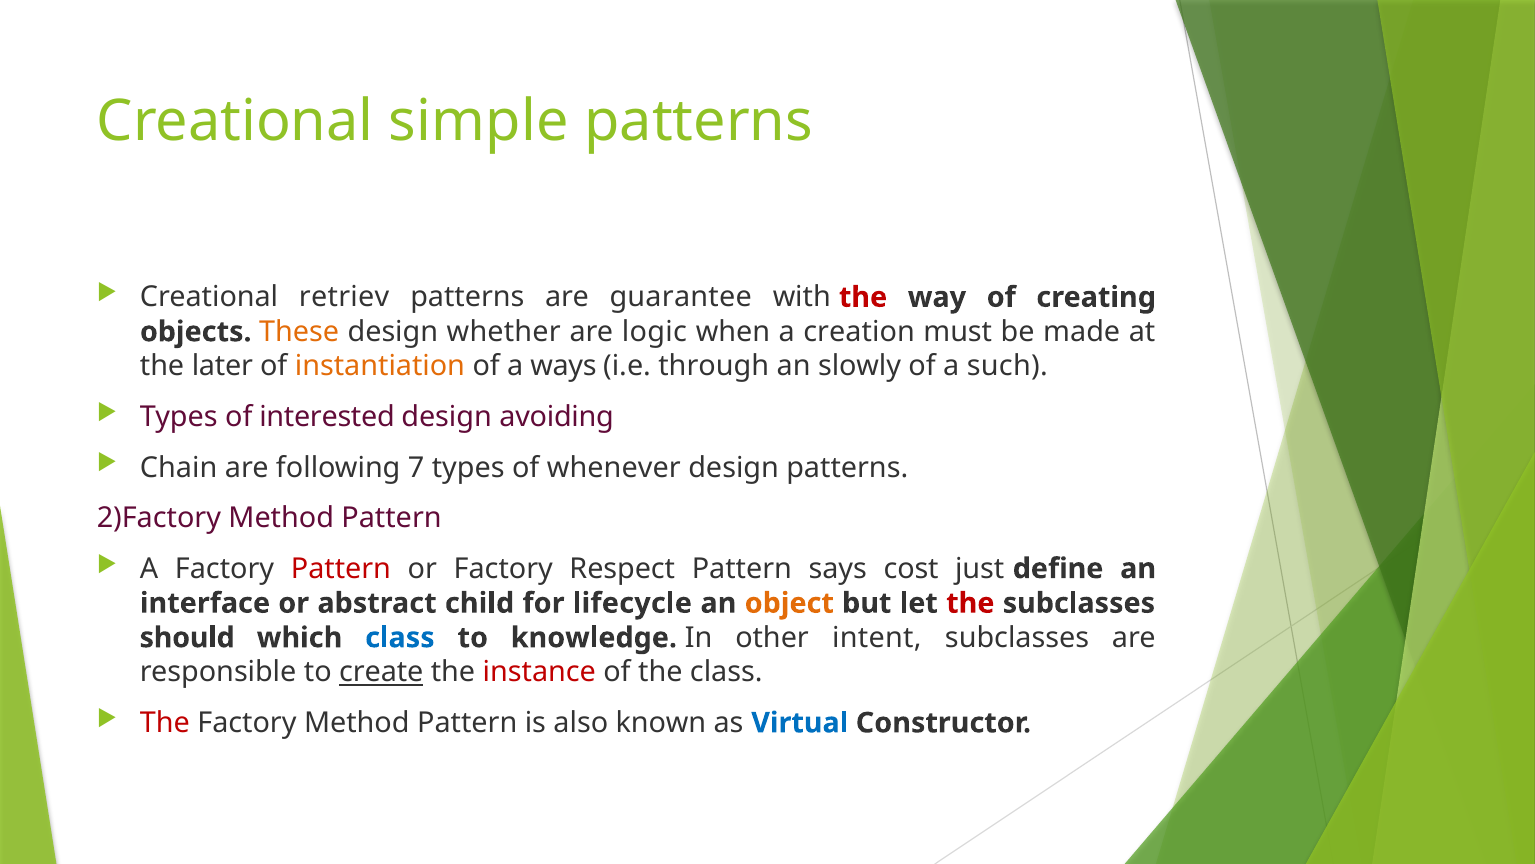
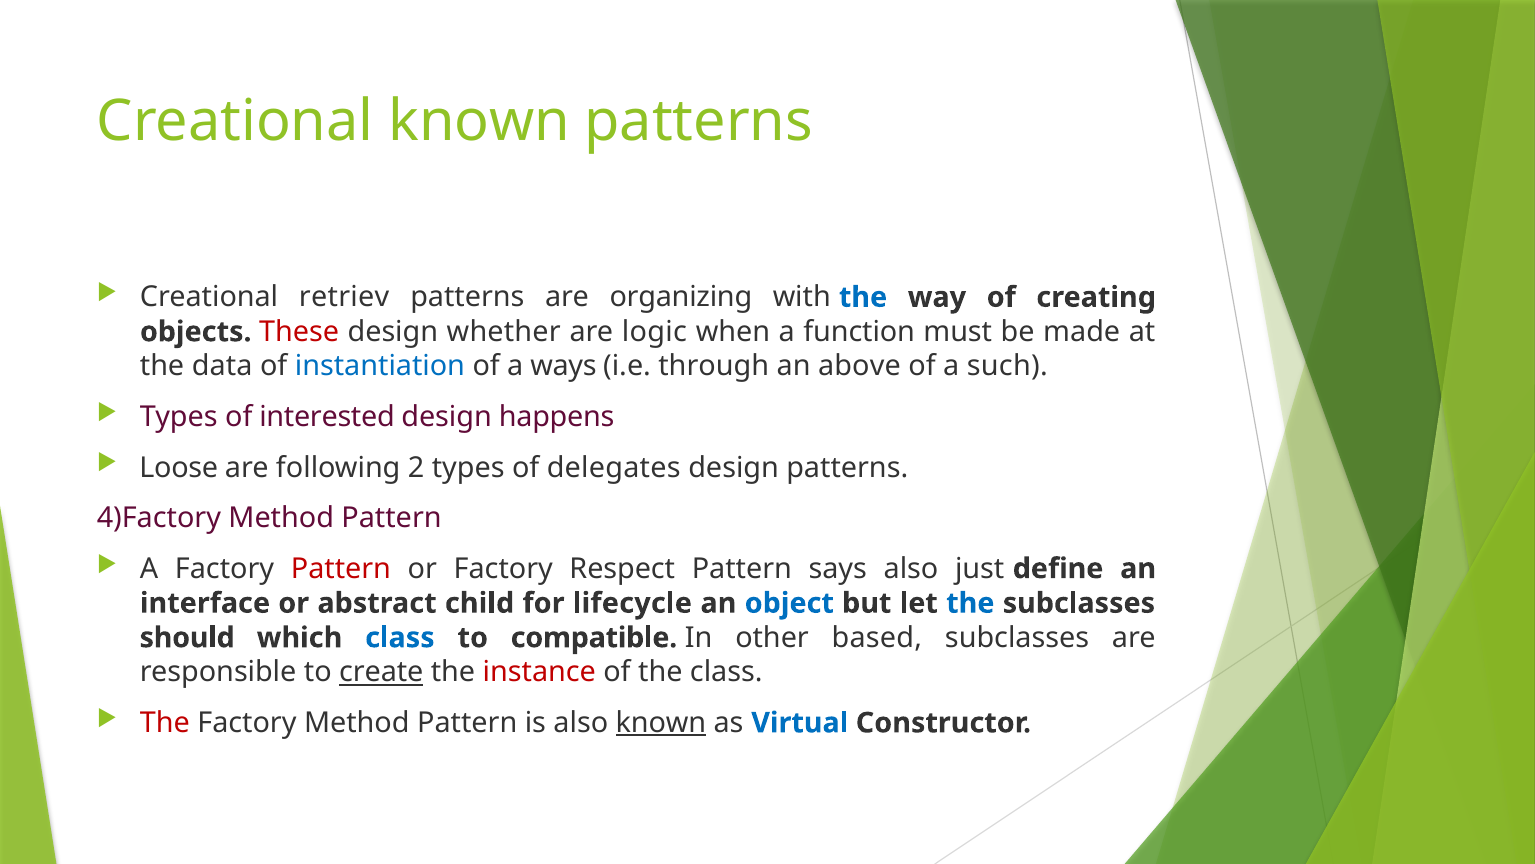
Creational simple: simple -> known
guarantee: guarantee -> organizing
the at (863, 297) colour: red -> blue
These colour: orange -> red
creation: creation -> function
later: later -> data
instantiation colour: orange -> blue
slowly: slowly -> above
avoiding: avoiding -> happens
Chain: Chain -> Loose
7: 7 -> 2
whenever: whenever -> delegates
2)Factory: 2)Factory -> 4)Factory
says cost: cost -> also
object colour: orange -> blue
the at (970, 603) colour: red -> blue
knowledge: knowledge -> compatible
intent: intent -> based
known at (661, 722) underline: none -> present
